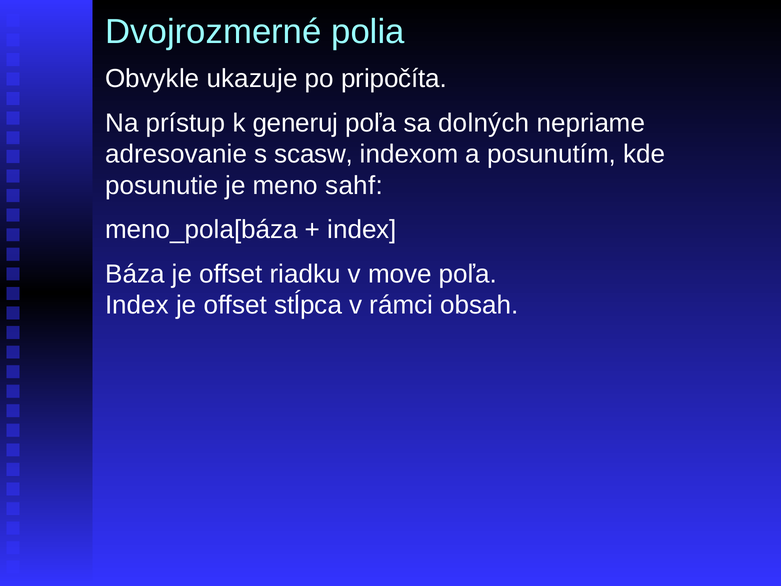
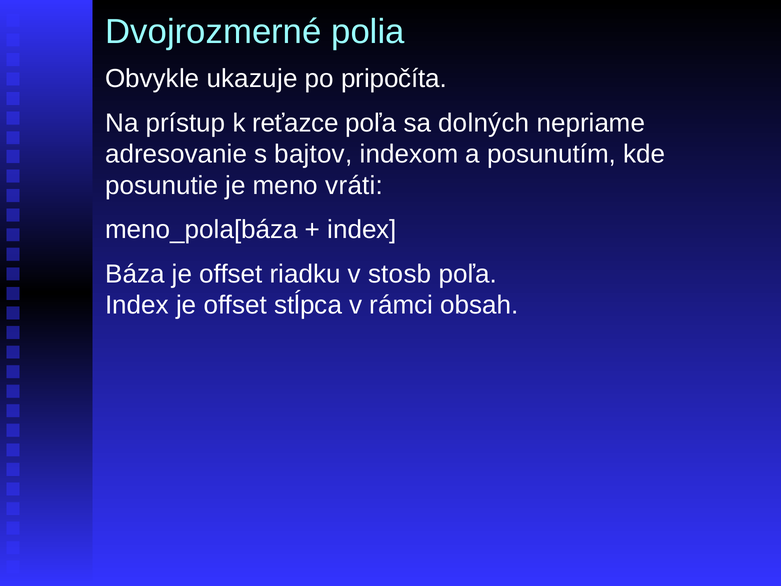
generuj: generuj -> reťazce
scasw: scasw -> bajtov
sahf: sahf -> vráti
move: move -> stosb
